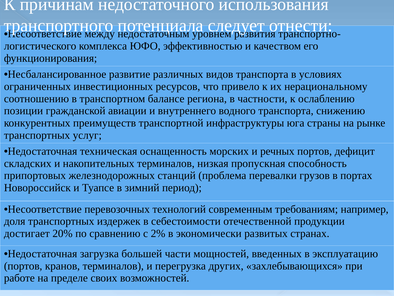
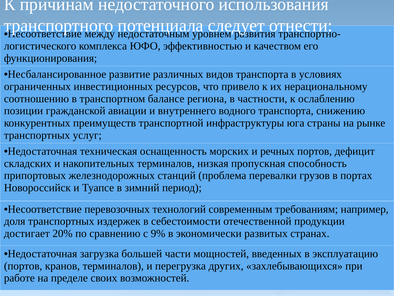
2%: 2% -> 9%
